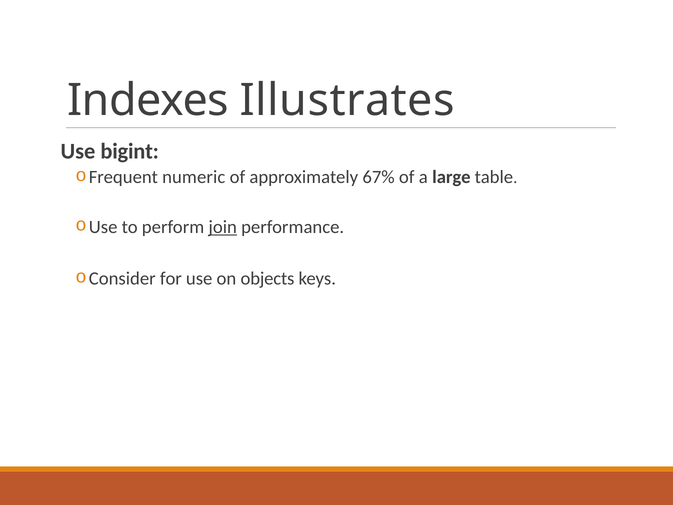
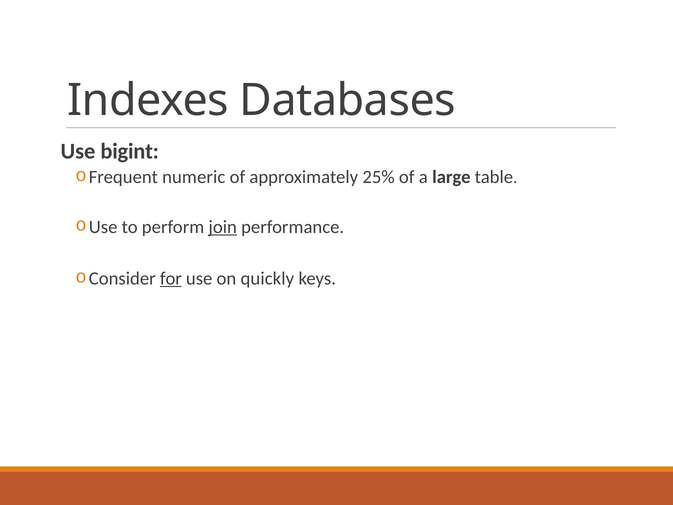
Illustrates: Illustrates -> Databases
67%: 67% -> 25%
for underline: none -> present
objects: objects -> quickly
